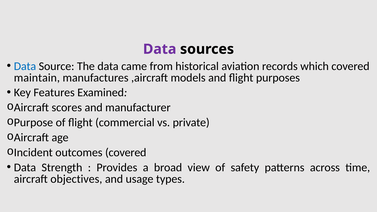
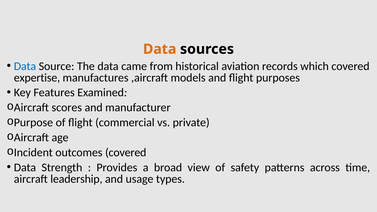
Data at (160, 49) colour: purple -> orange
maintain: maintain -> expertise
objectives: objectives -> leadership
